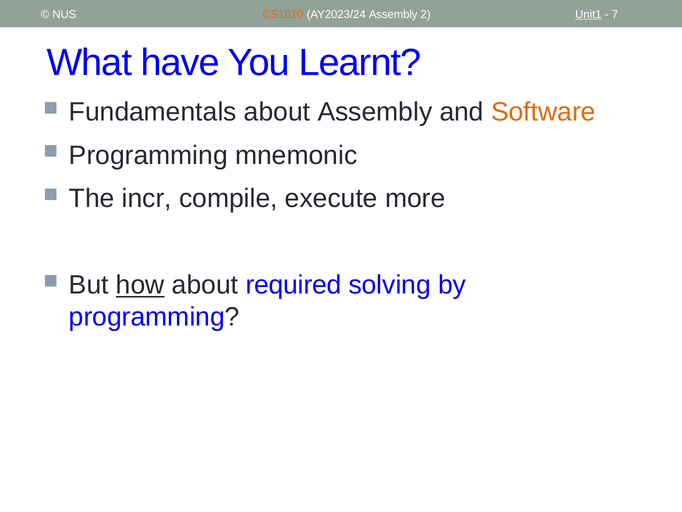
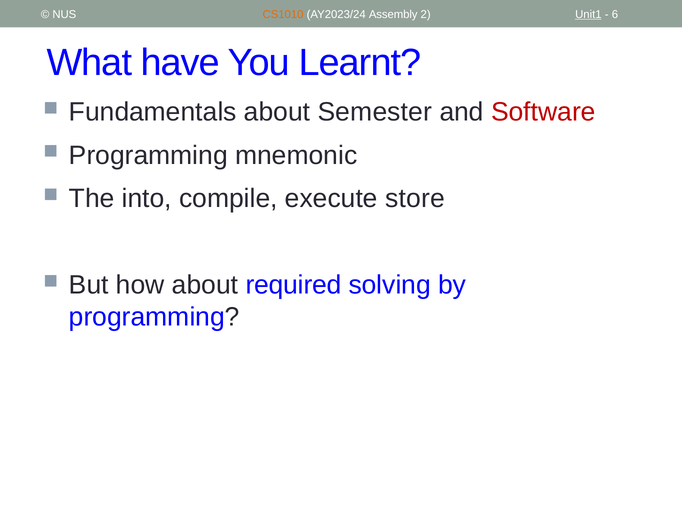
7: 7 -> 6
about Assembly: Assembly -> Semester
Software colour: orange -> red
incr: incr -> into
more: more -> store
how underline: present -> none
